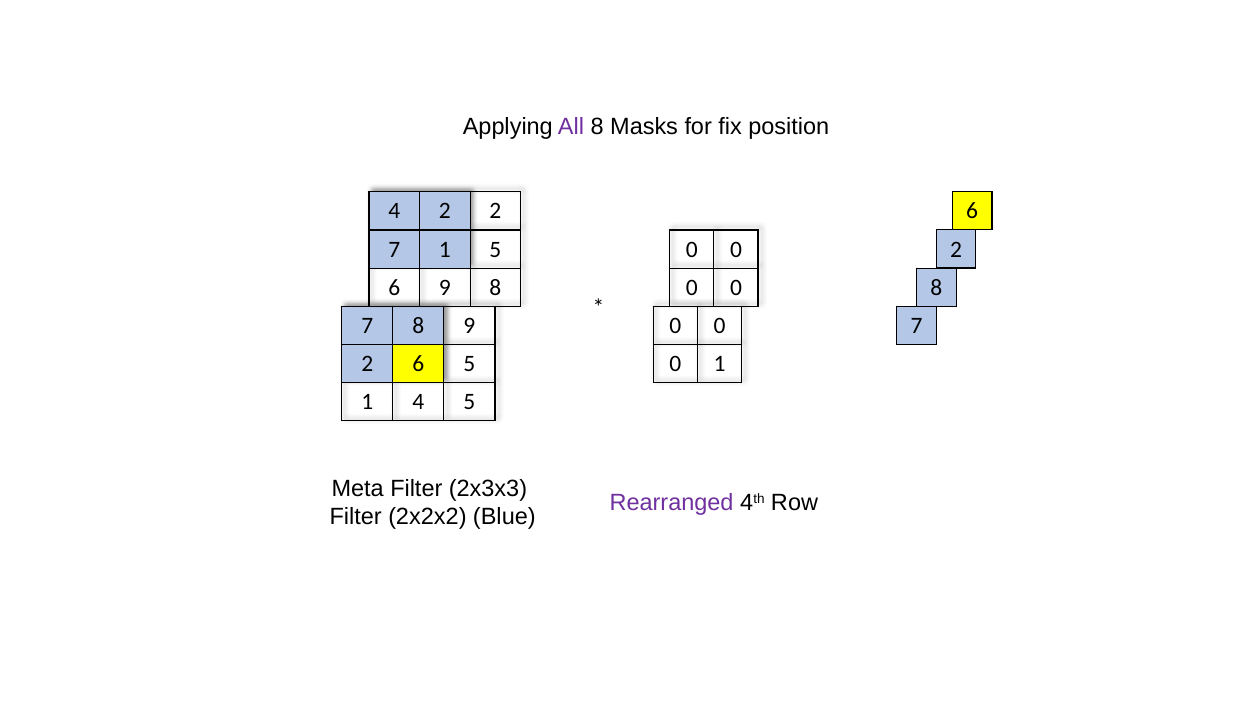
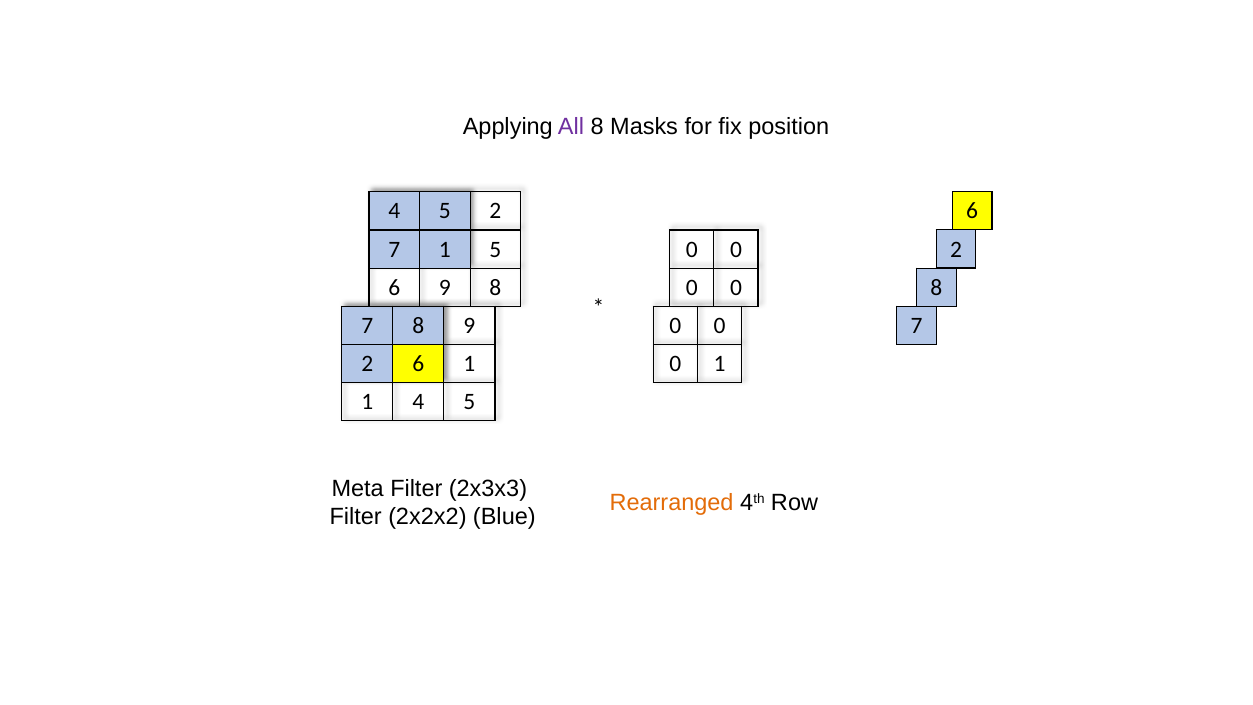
2 at (445, 211): 2 -> 5
6 5: 5 -> 1
Rearranged colour: purple -> orange
